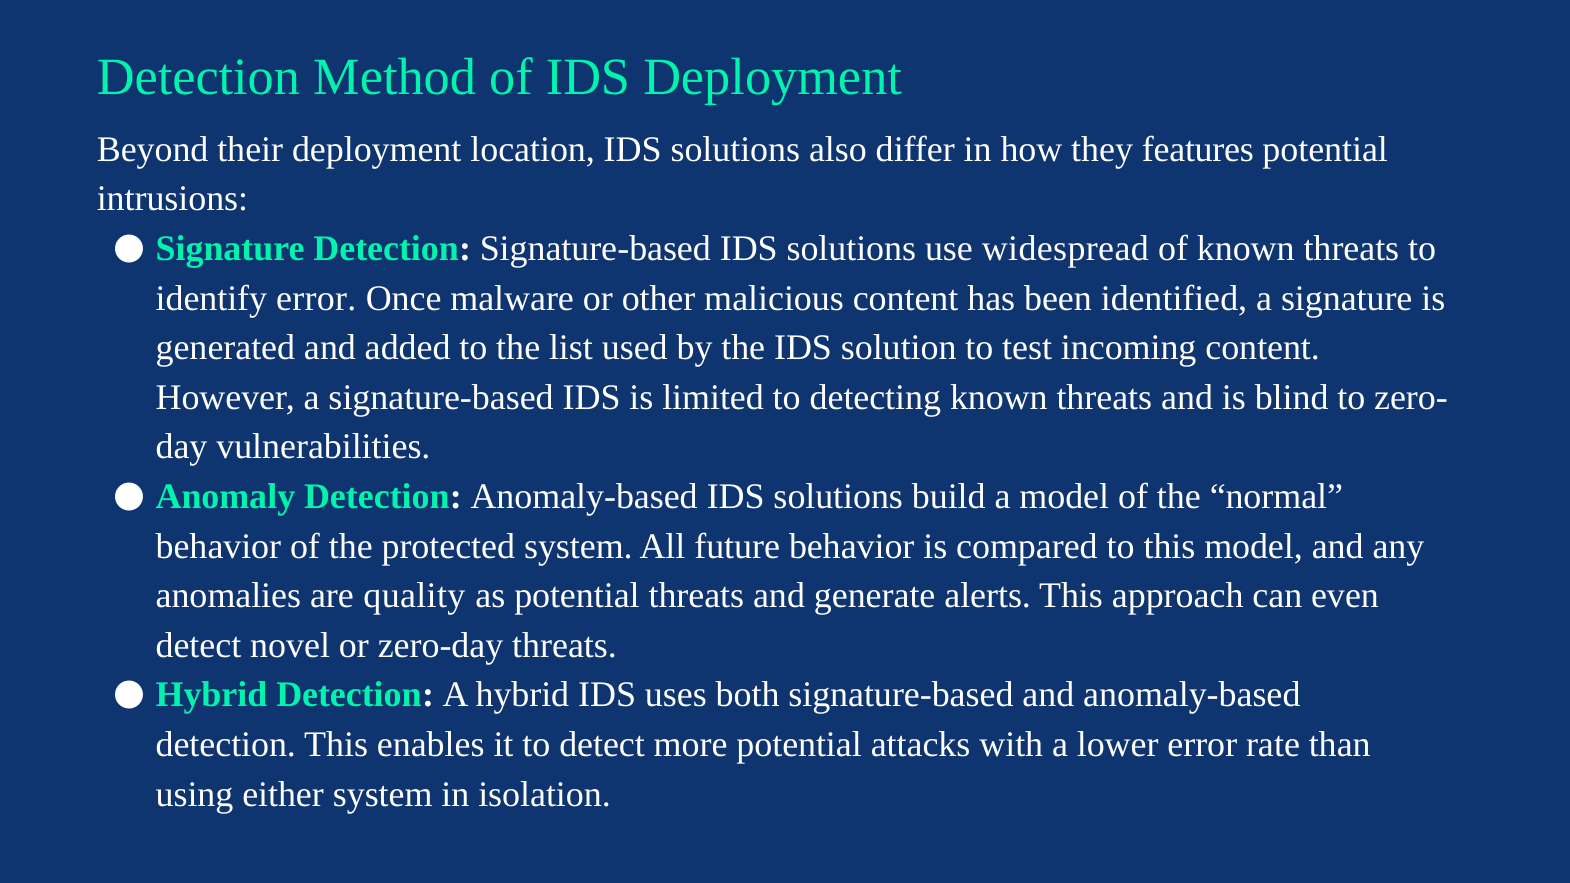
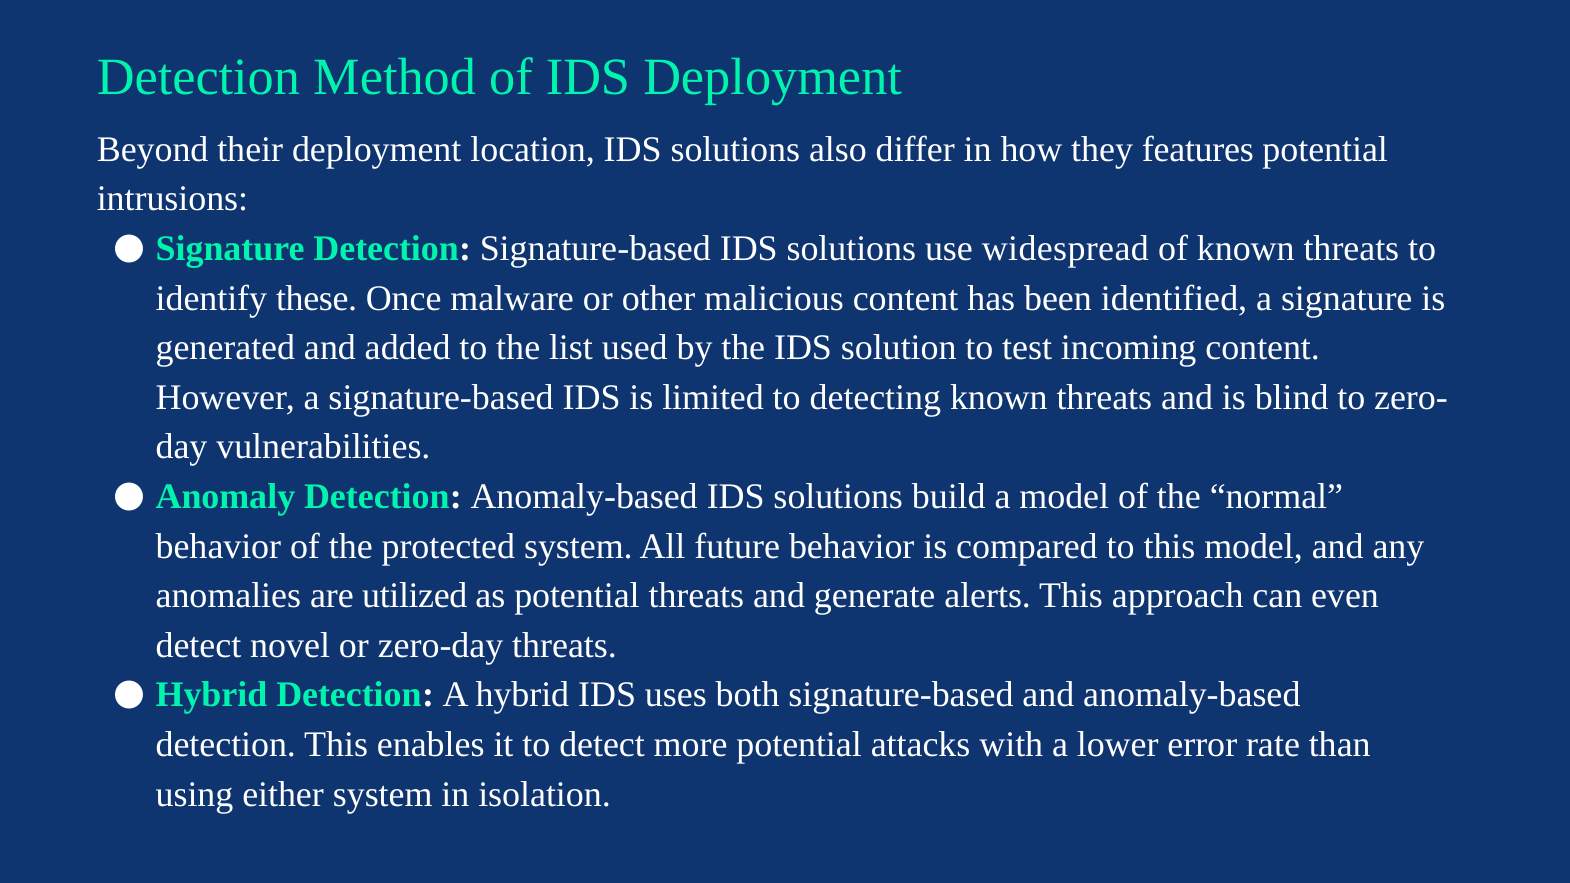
identify error: error -> these
quality: quality -> utilized
